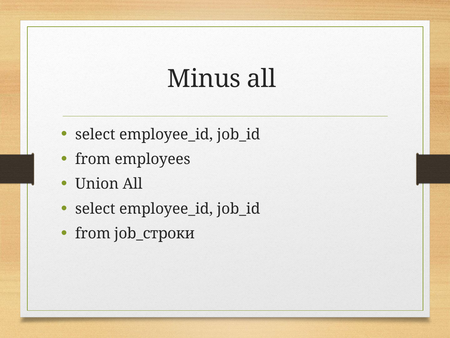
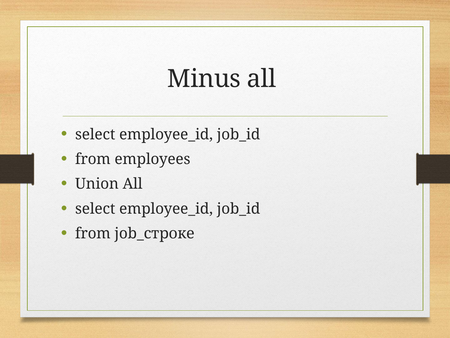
job_строки: job_строки -> job_строке
